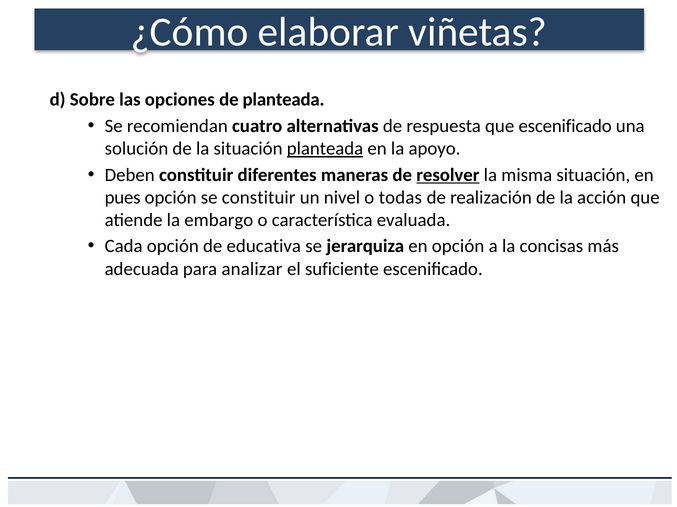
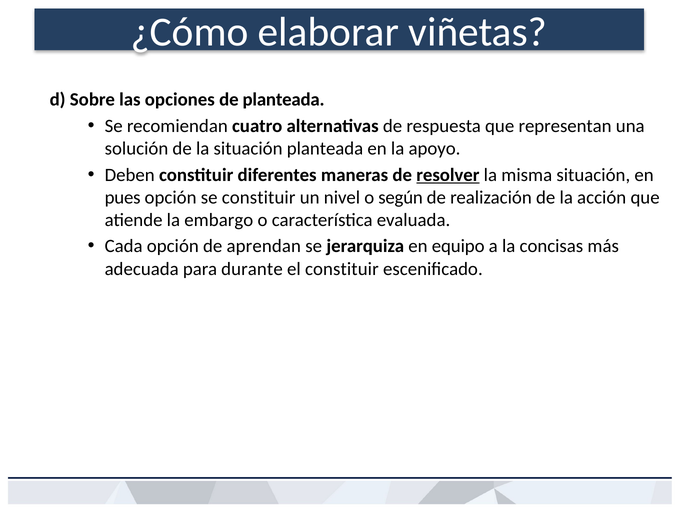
que escenificado: escenificado -> representan
planteada at (325, 149) underline: present -> none
todas: todas -> según
educativa: educativa -> aprendan
en opción: opción -> equipo
analizar: analizar -> durante
el suficiente: suficiente -> constituir
